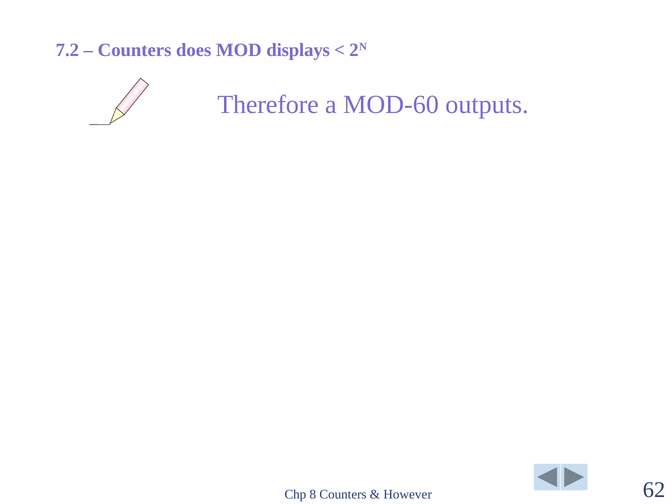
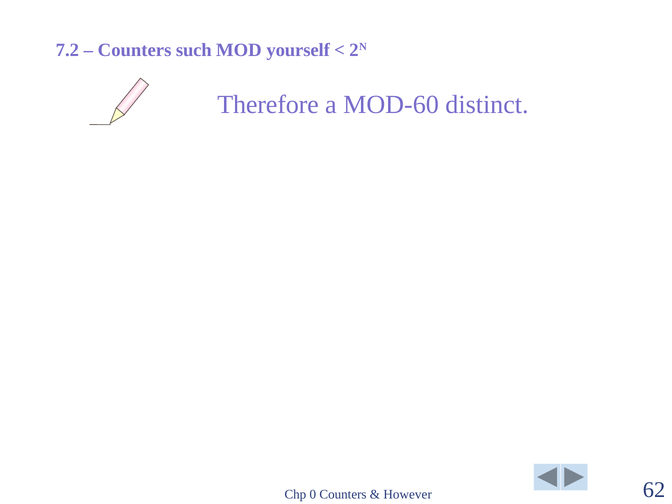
does: does -> such
displays: displays -> yourself
outputs: outputs -> distinct
8: 8 -> 0
